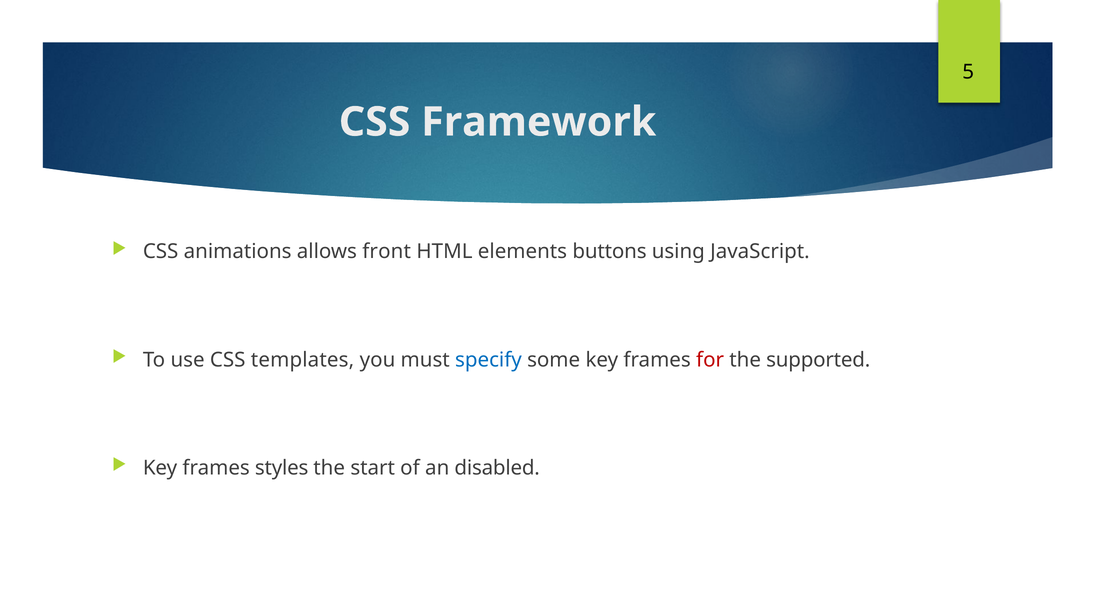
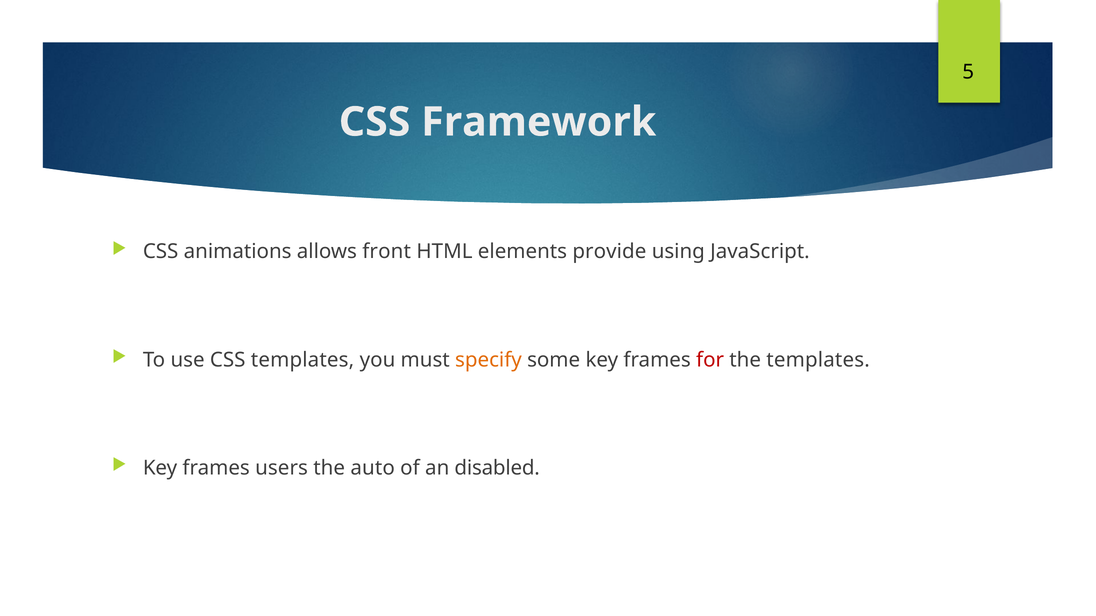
buttons: buttons -> provide
specify colour: blue -> orange
the supported: supported -> templates
styles: styles -> users
start: start -> auto
